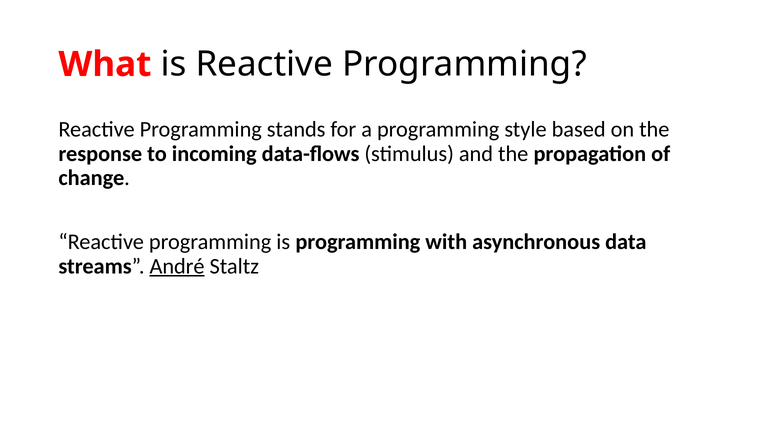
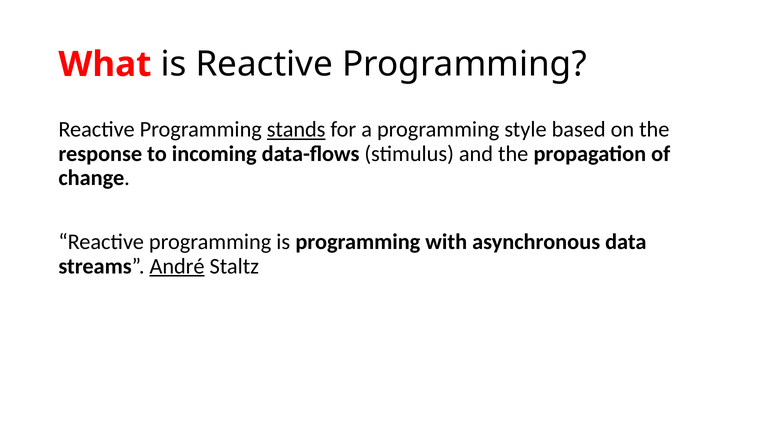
stands underline: none -> present
